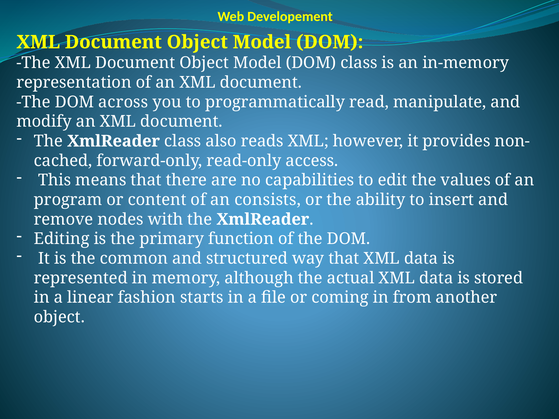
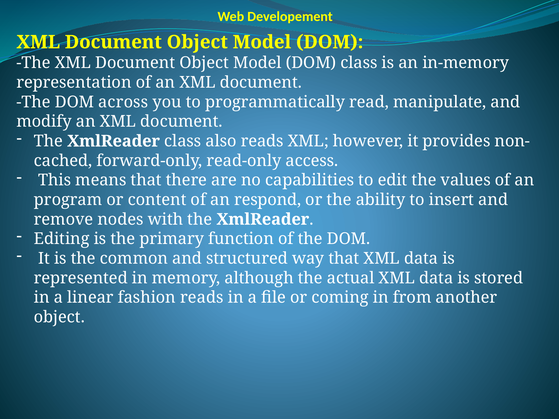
consists: consists -> respond
fashion starts: starts -> reads
